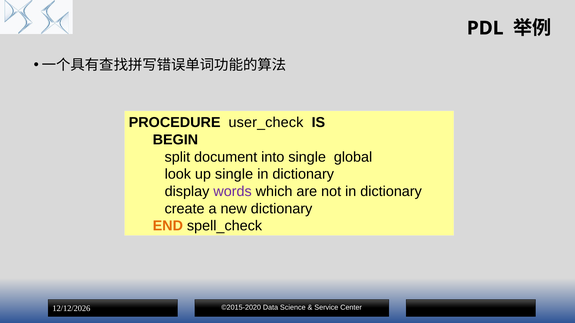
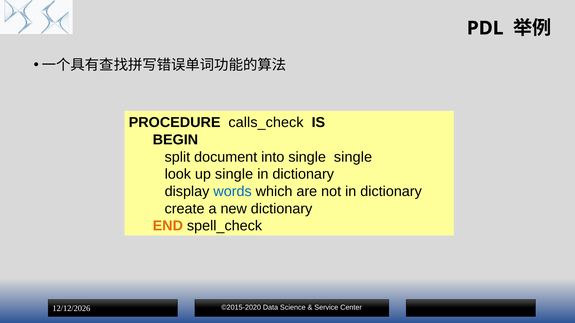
user_check: user_check -> calls_check
single global: global -> single
words colour: purple -> blue
